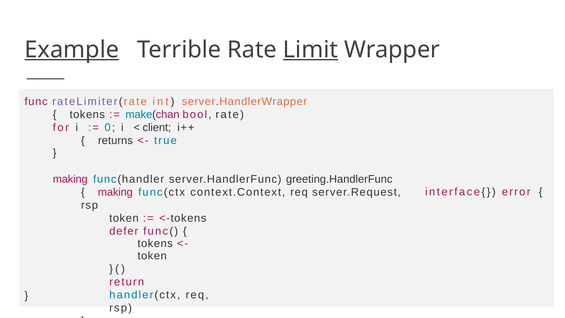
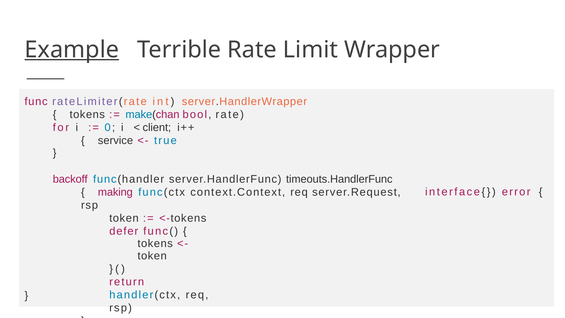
Limit underline: present -> none
returns: returns -> service
making at (70, 179): making -> backoff
greeting.HandlerFunc: greeting.HandlerFunc -> timeouts.HandlerFunc
